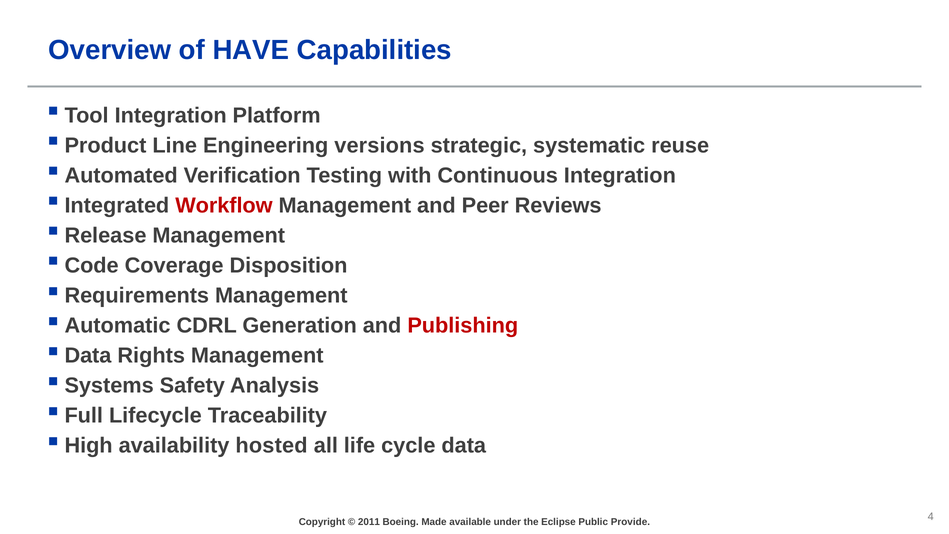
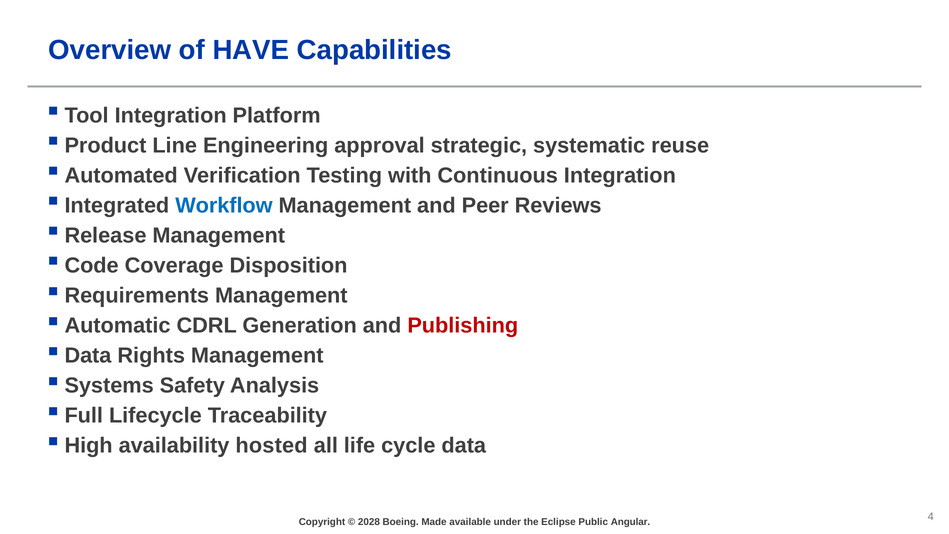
versions: versions -> approval
Workflow colour: red -> blue
2011: 2011 -> 2028
Provide: Provide -> Angular
